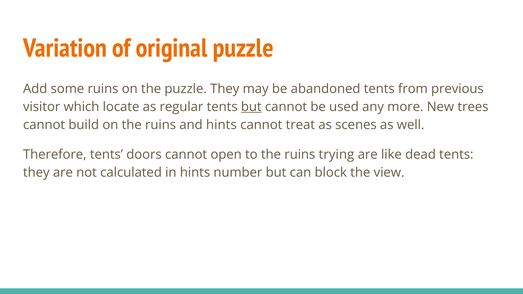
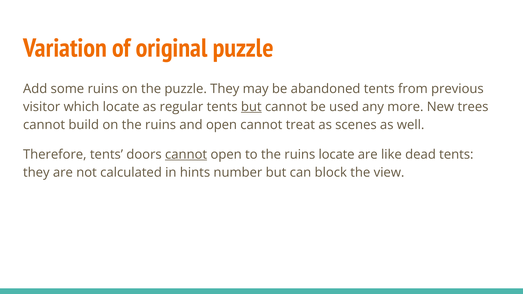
and hints: hints -> open
cannot at (186, 155) underline: none -> present
ruins trying: trying -> locate
